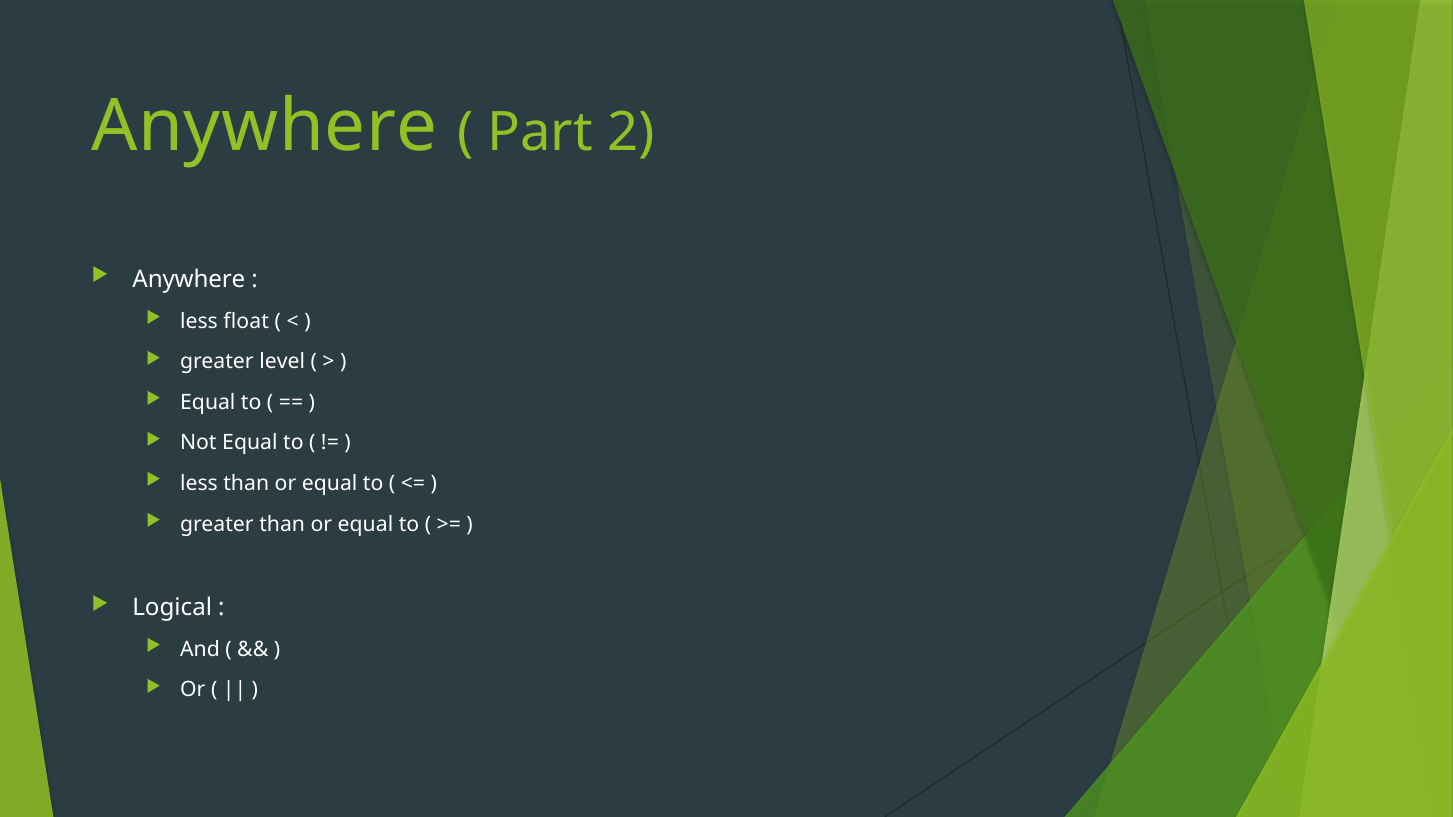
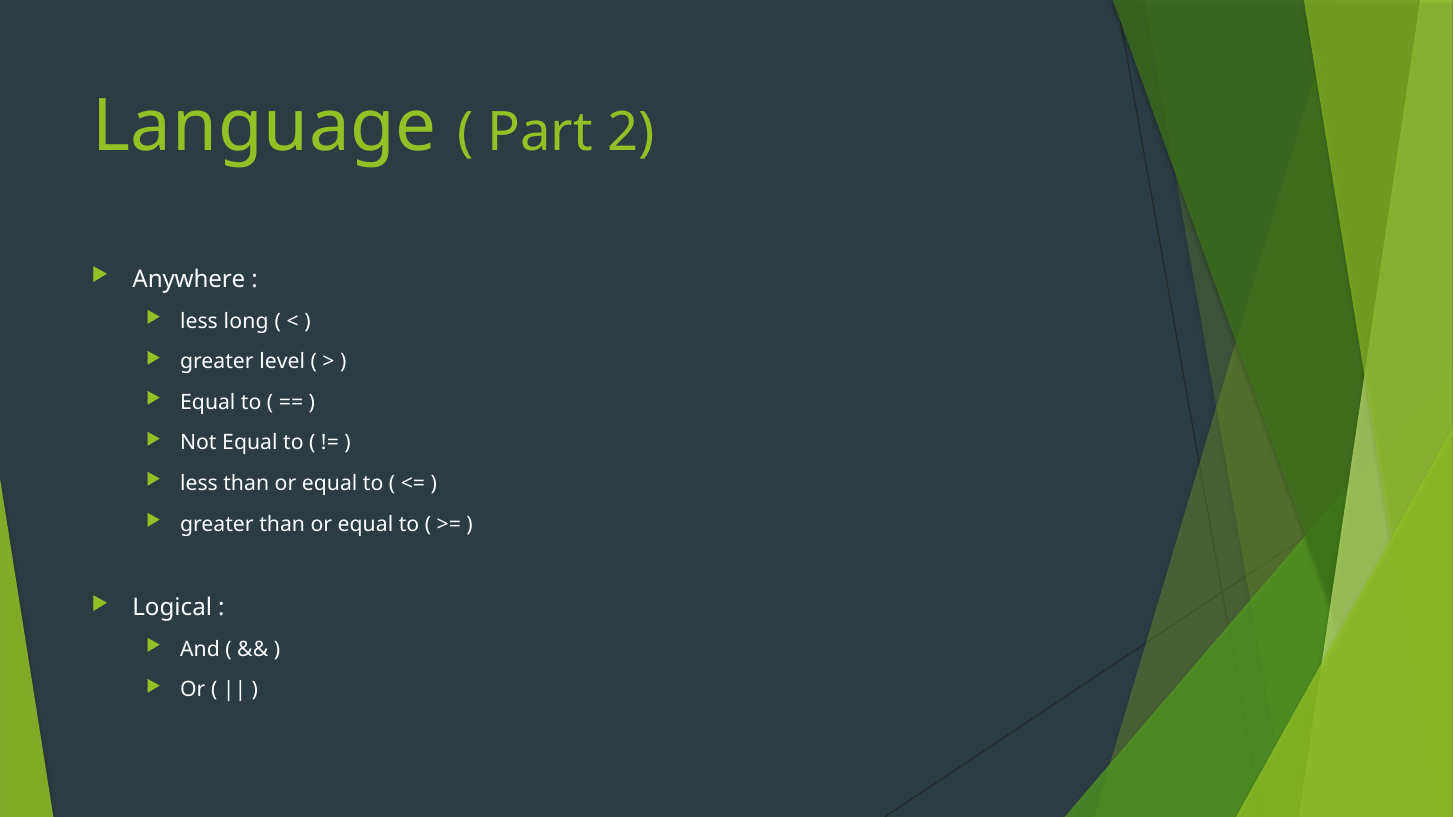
Anywhere at (265, 127): Anywhere -> Language
float: float -> long
